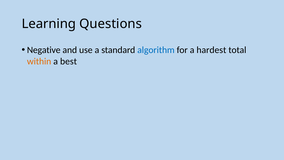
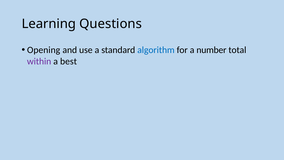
Negative: Negative -> Opening
hardest: hardest -> number
within colour: orange -> purple
